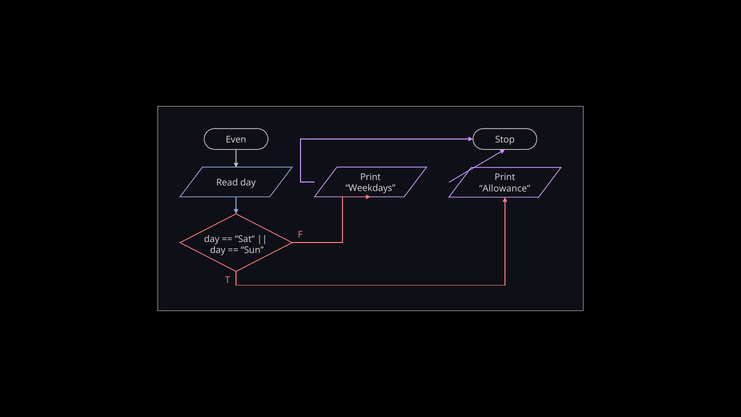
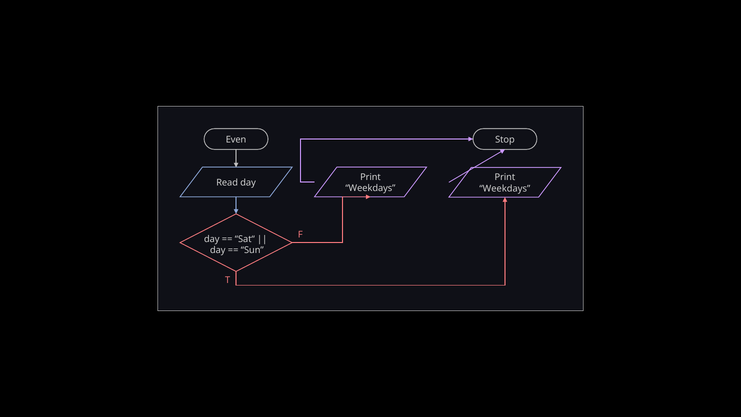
Allowance at (505, 188): Allowance -> Weekdays
